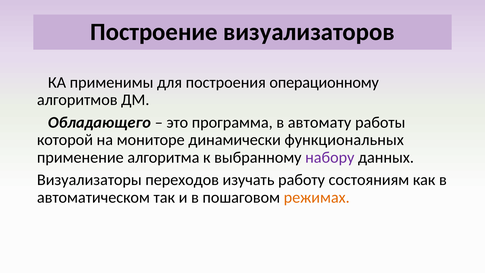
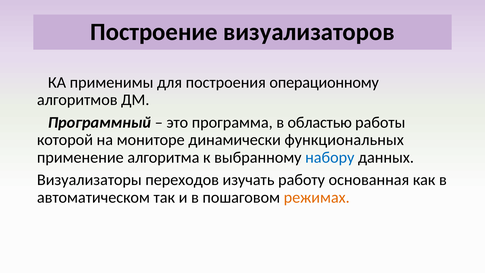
Обладающего: Обладающего -> Программный
автомату: автомату -> областью
набору colour: purple -> blue
состояниям: состояниям -> основанная
